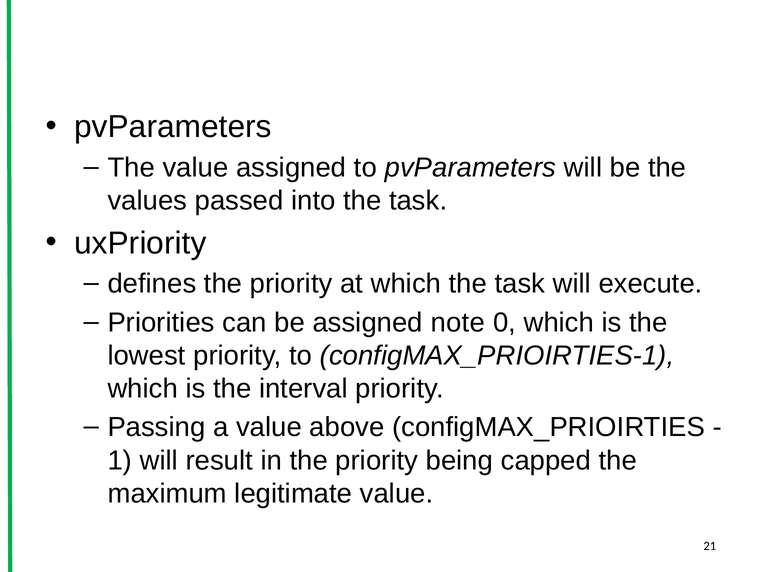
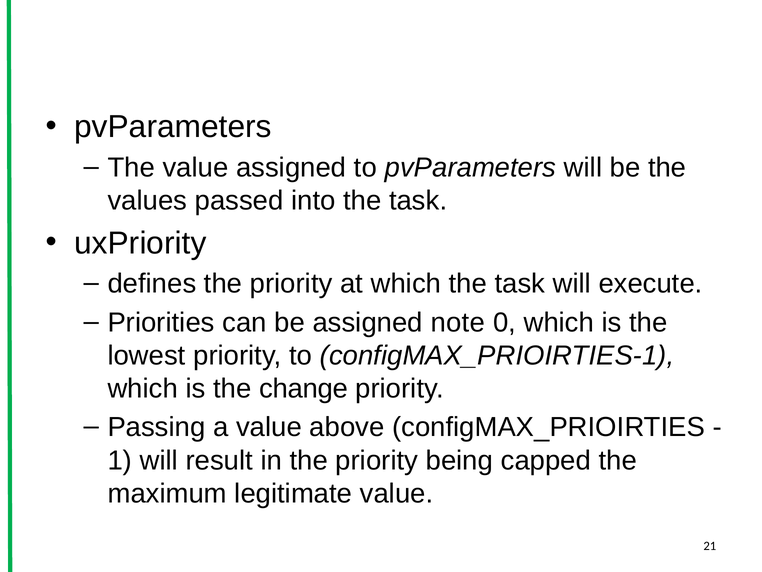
interval: interval -> change
